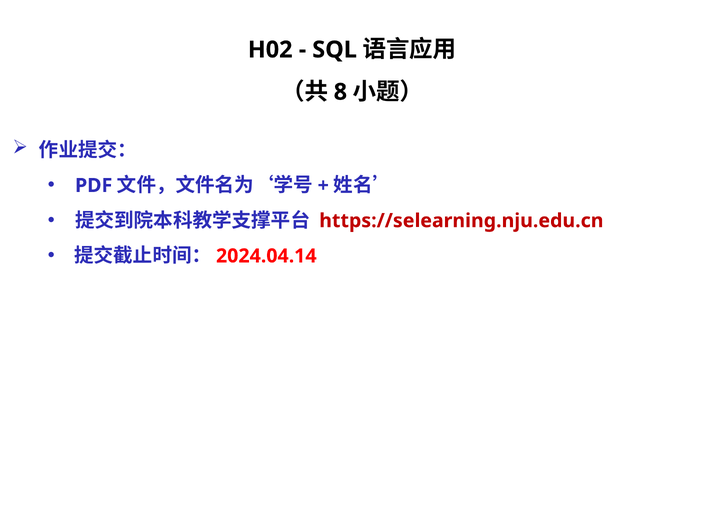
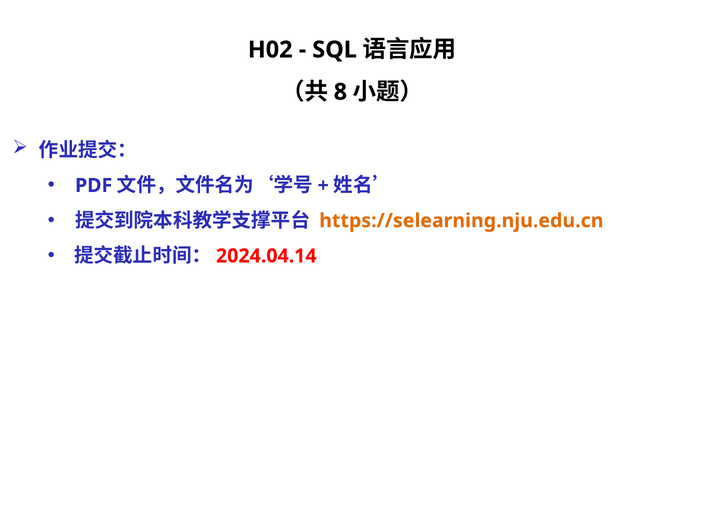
https://selearning.nju.edu.cn colour: red -> orange
